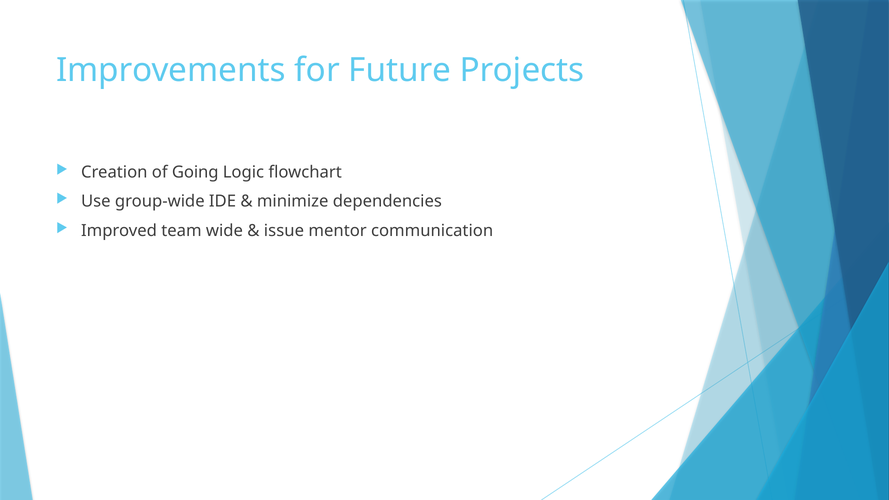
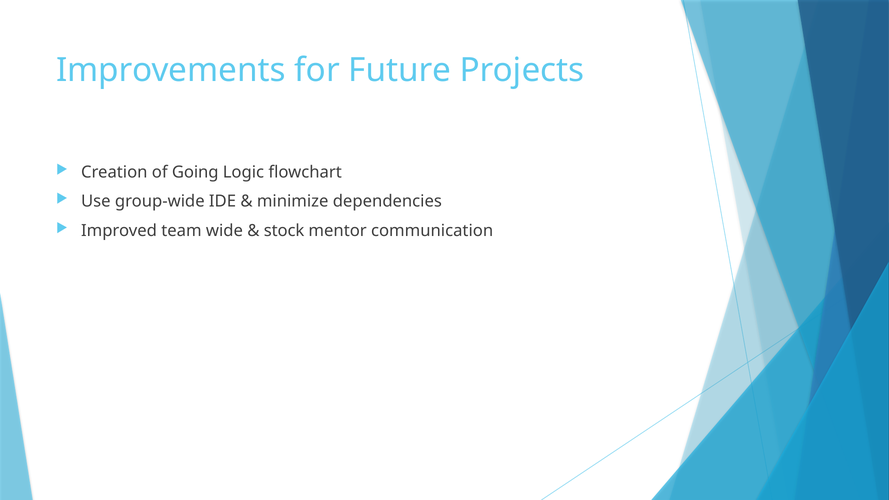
issue: issue -> stock
